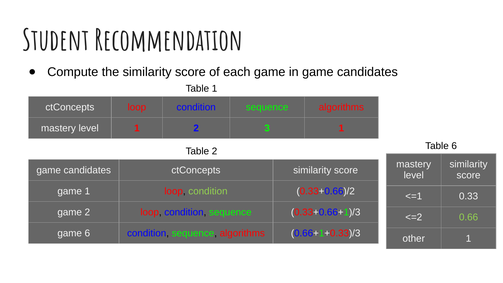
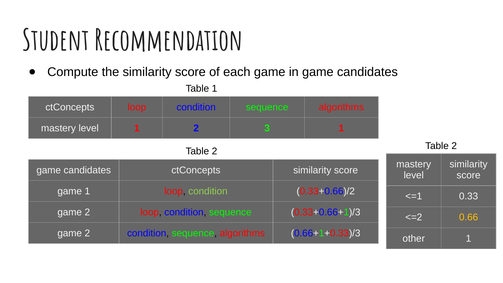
6 at (454, 146): 6 -> 2
0.66 colour: light green -> yellow
6 at (87, 233): 6 -> 2
